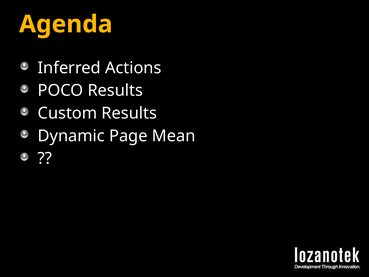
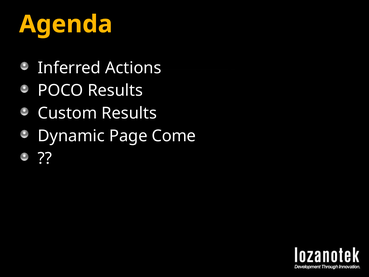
Mean: Mean -> Come
